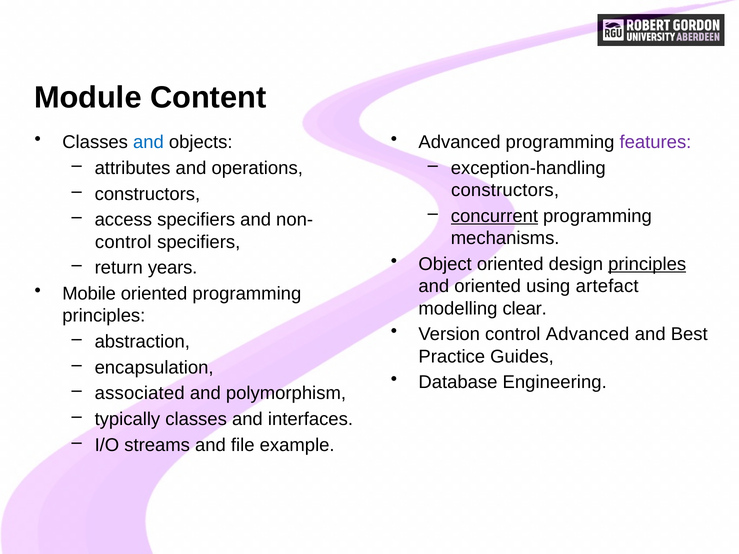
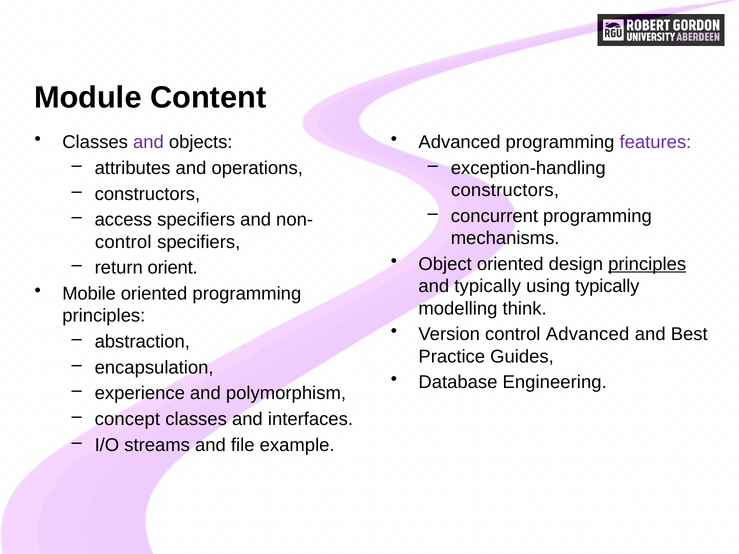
and at (148, 142) colour: blue -> purple
concurrent underline: present -> none
years: years -> orient
and oriented: oriented -> typically
using artefact: artefact -> typically
clear: clear -> think
associated: associated -> experience
typically: typically -> concept
